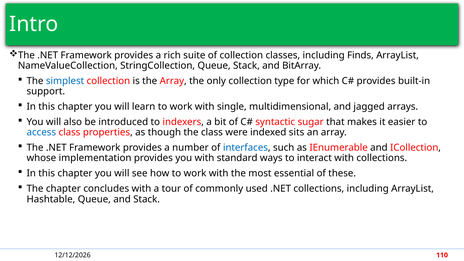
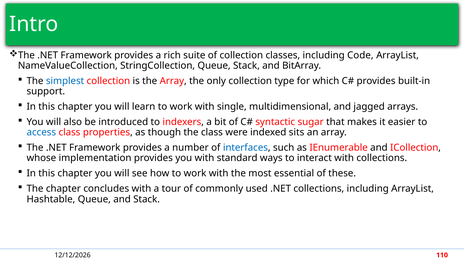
Finds: Finds -> Code
